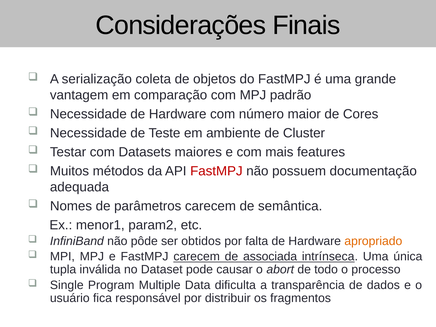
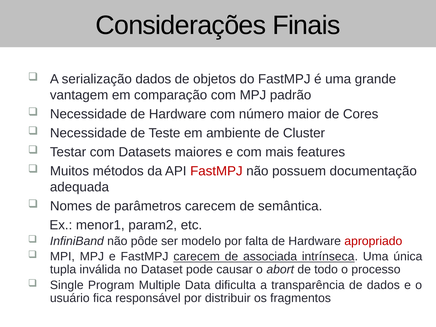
serialização coleta: coleta -> dados
obtidos: obtidos -> modelo
apropriado colour: orange -> red
